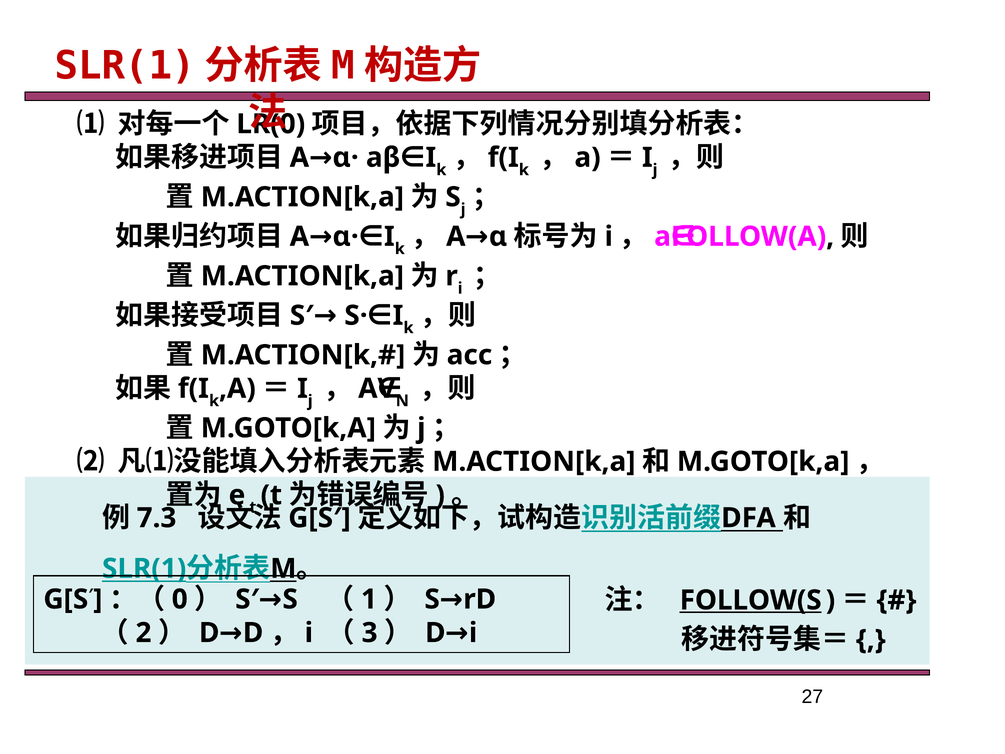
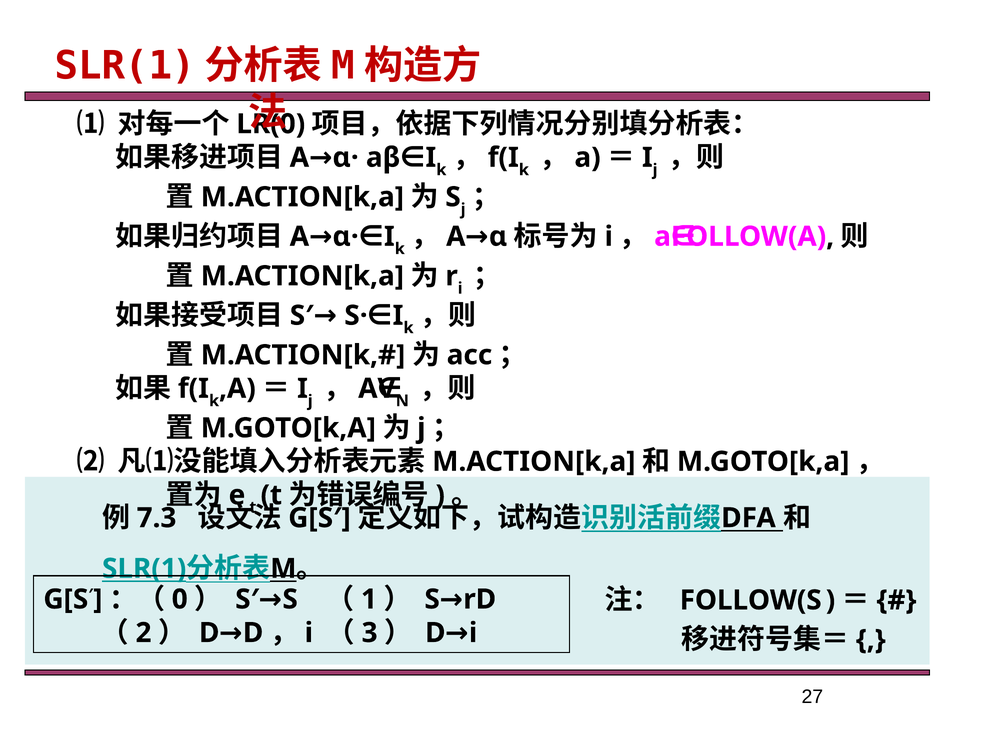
FOLLOW(S underline: present -> none
